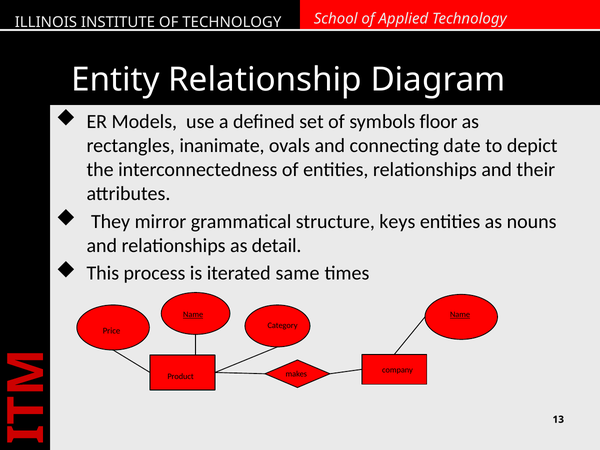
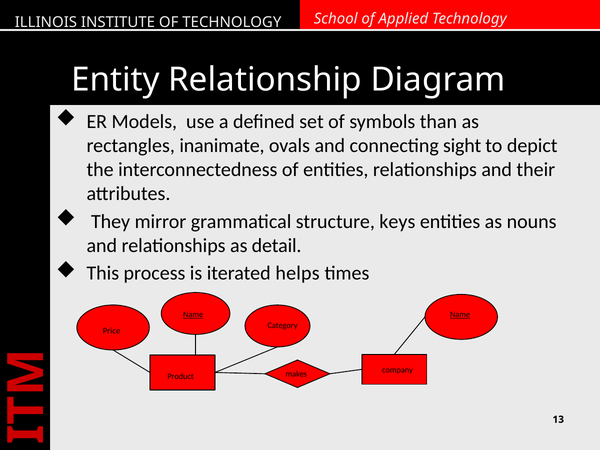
floor: floor -> than
date: date -> sight
same: same -> helps
